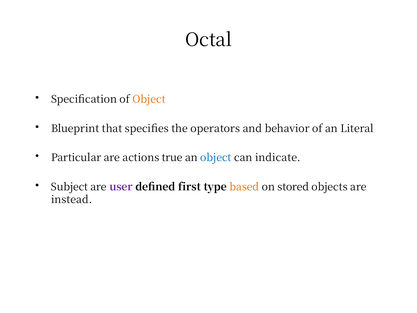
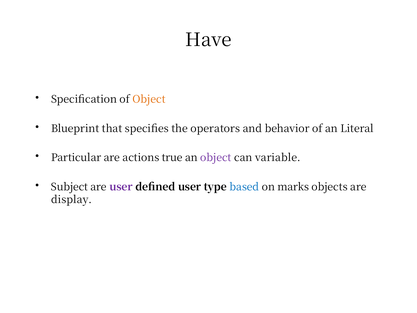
Octal: Octal -> Have
object at (216, 158) colour: blue -> purple
indicate: indicate -> variable
defined first: first -> user
based colour: orange -> blue
stored: stored -> marks
instead: instead -> display
